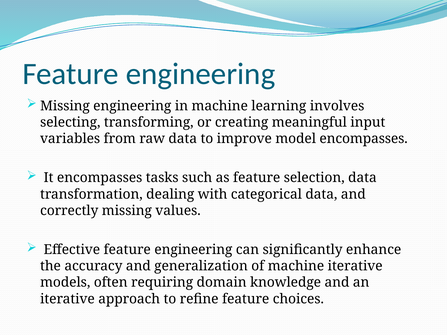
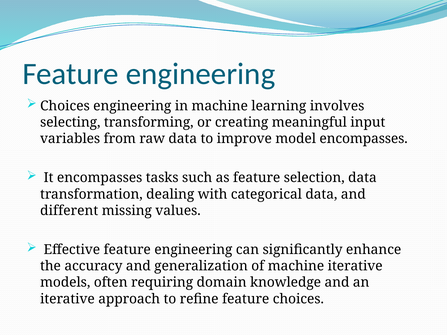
Missing at (65, 106): Missing -> Choices
correctly: correctly -> different
